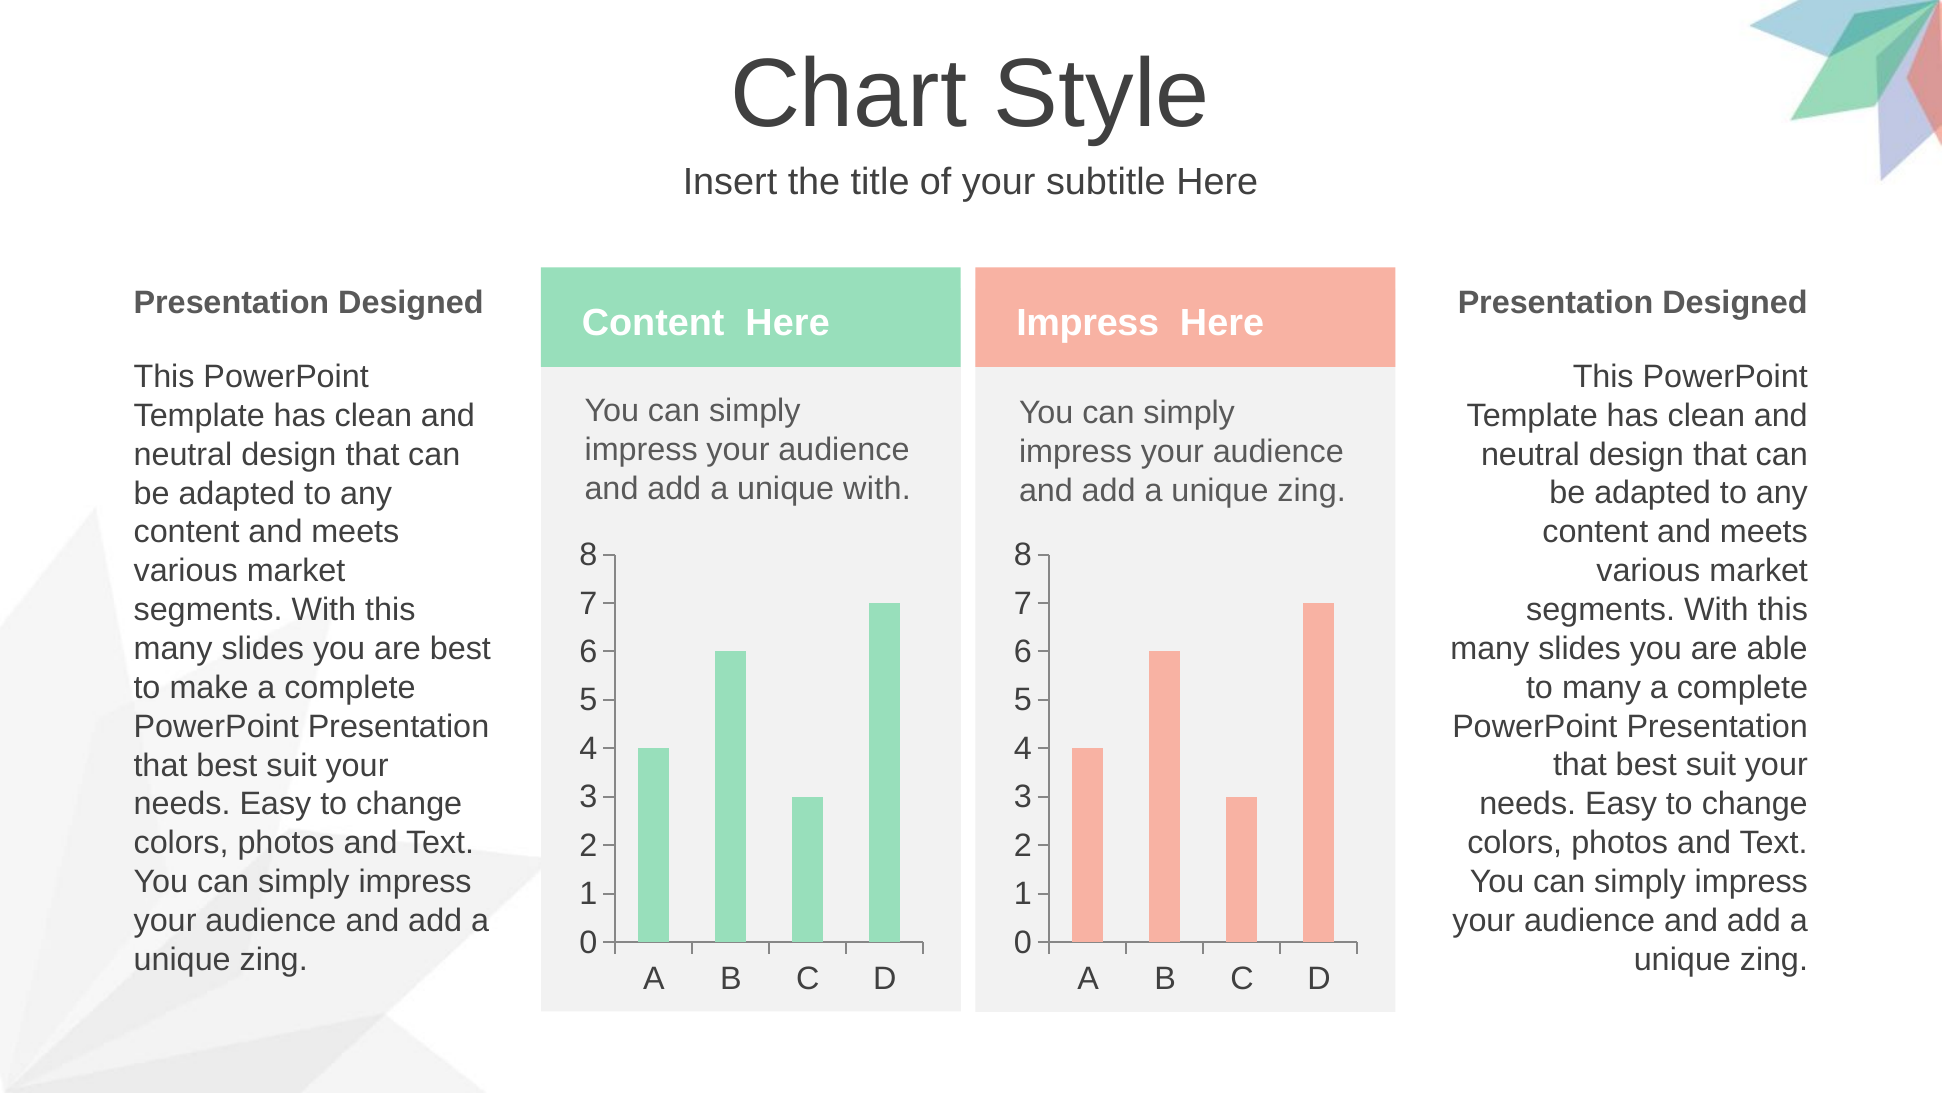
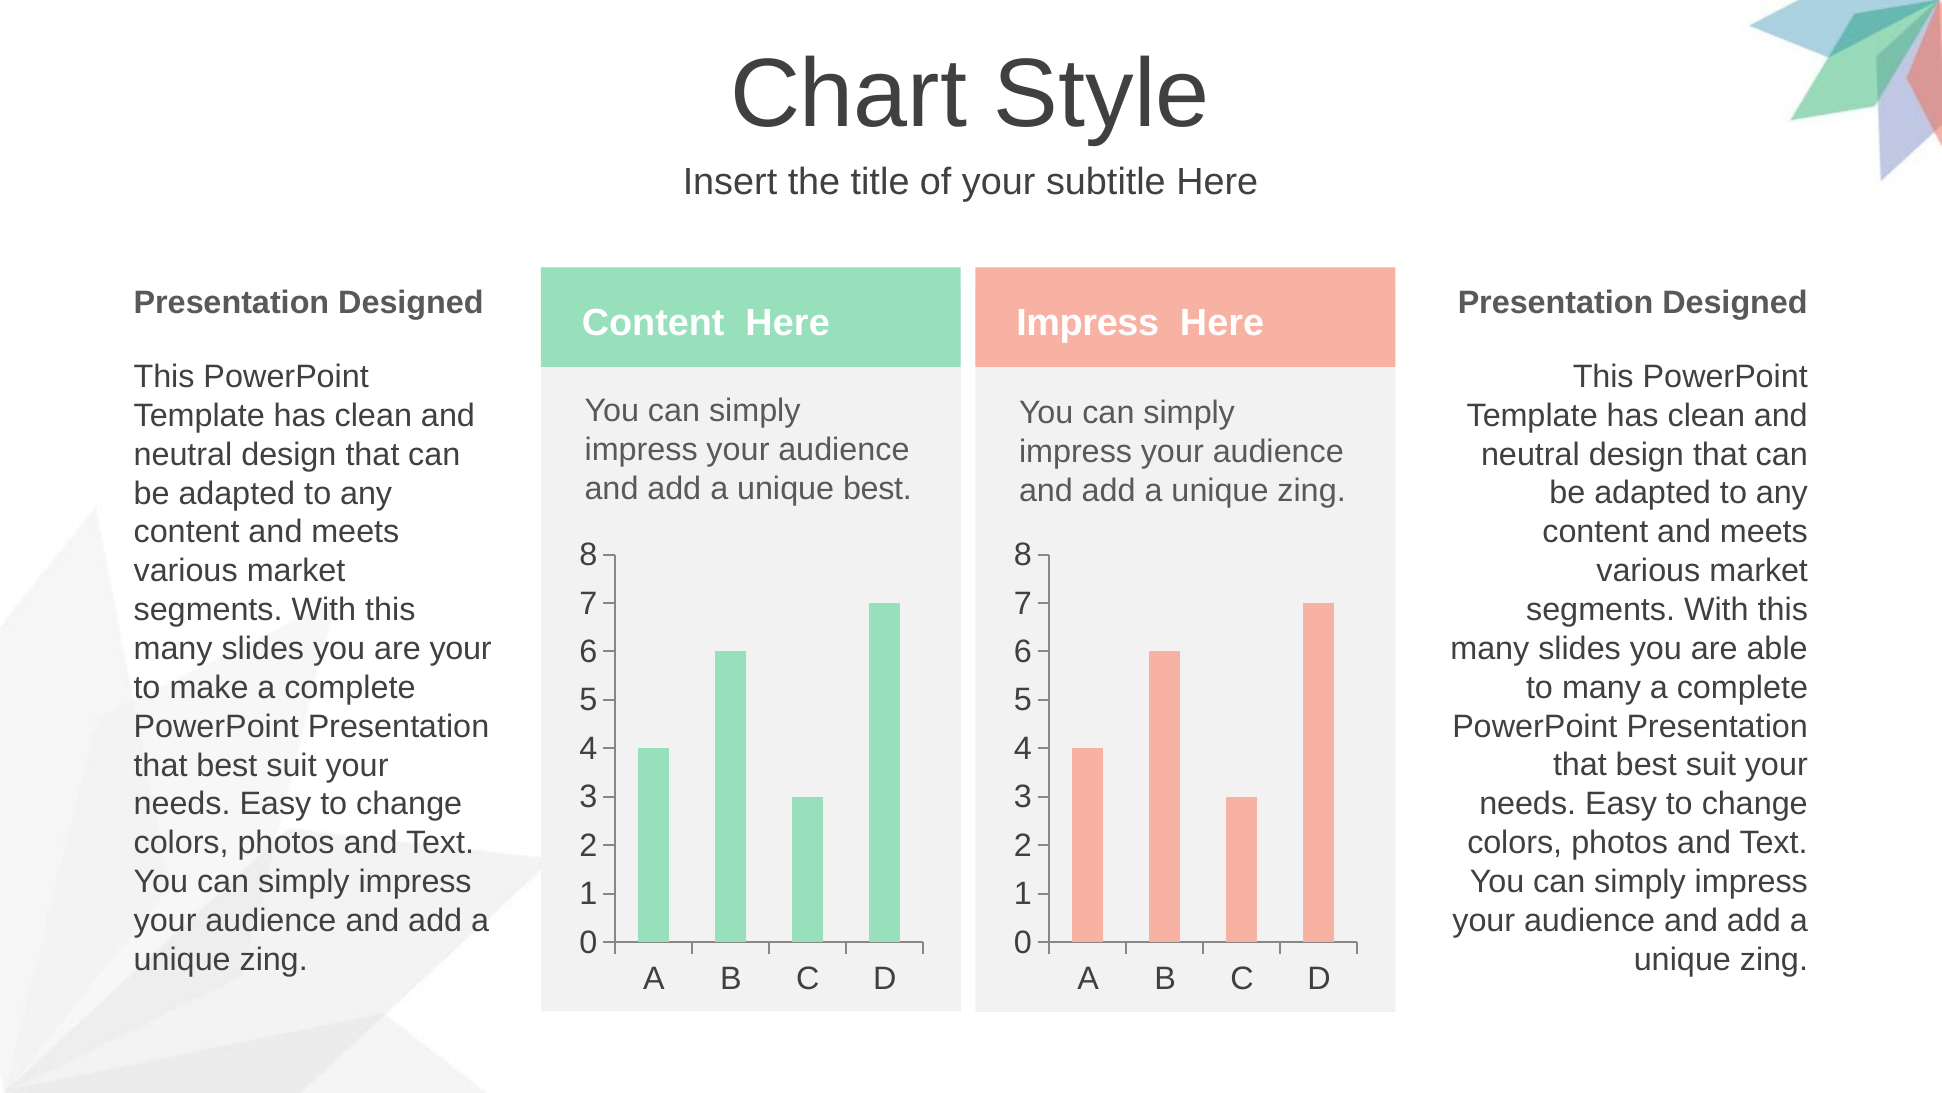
unique with: with -> best
are best: best -> your
